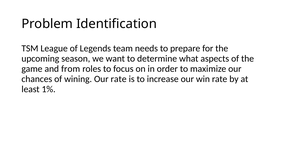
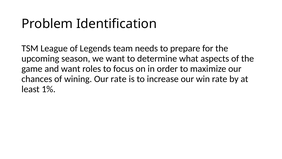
and from: from -> want
